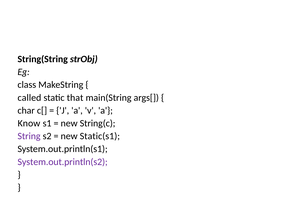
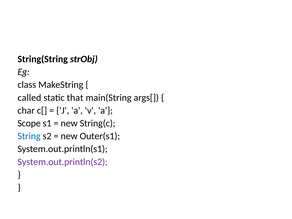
Know: Know -> Scope
String colour: purple -> blue
Static(s1: Static(s1 -> Outer(s1
